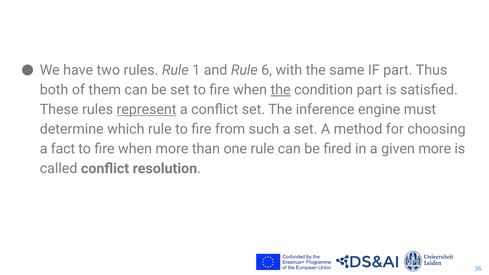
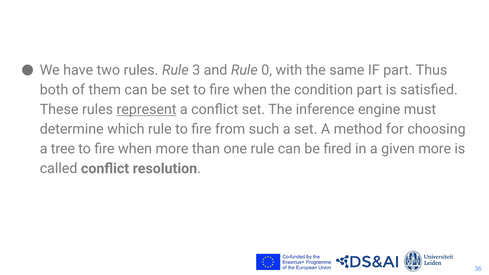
1: 1 -> 3
6: 6 -> 0
the at (281, 90) underline: present -> none
fact: fact -> tree
